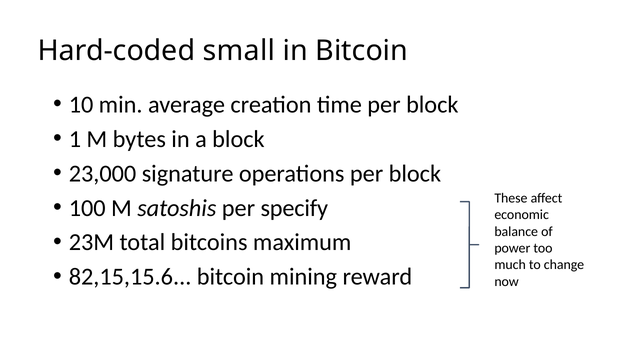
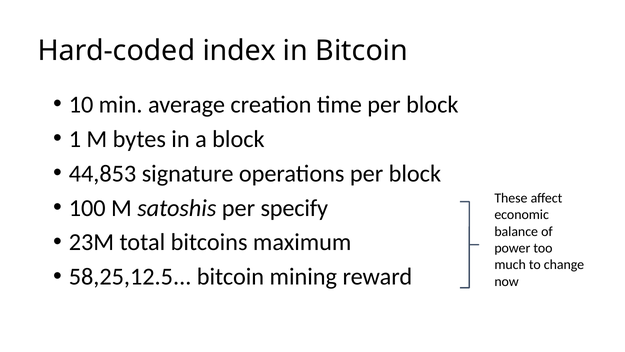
small: small -> index
23,000: 23,000 -> 44,853
82,15,15.6: 82,15,15.6 -> 58,25,12.5
